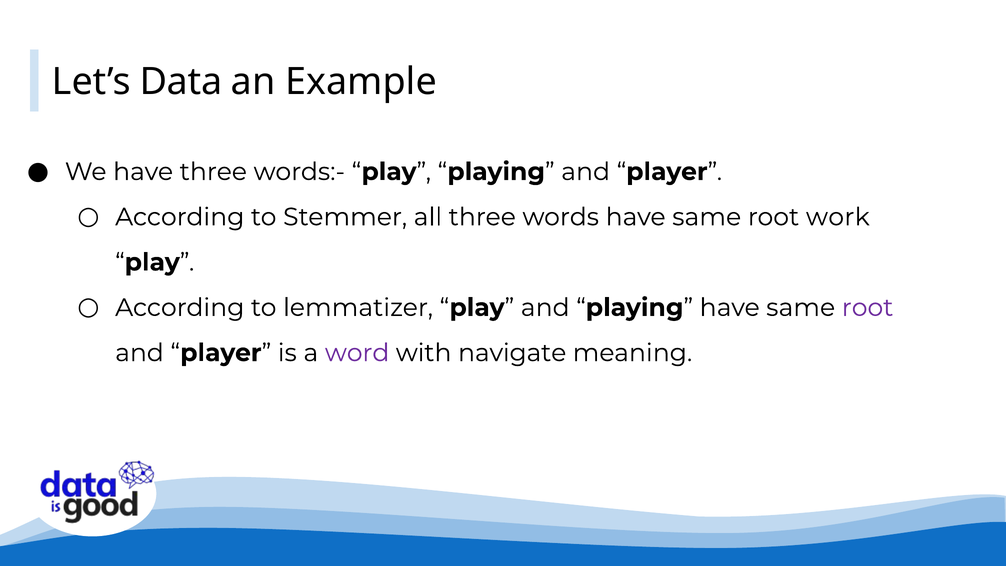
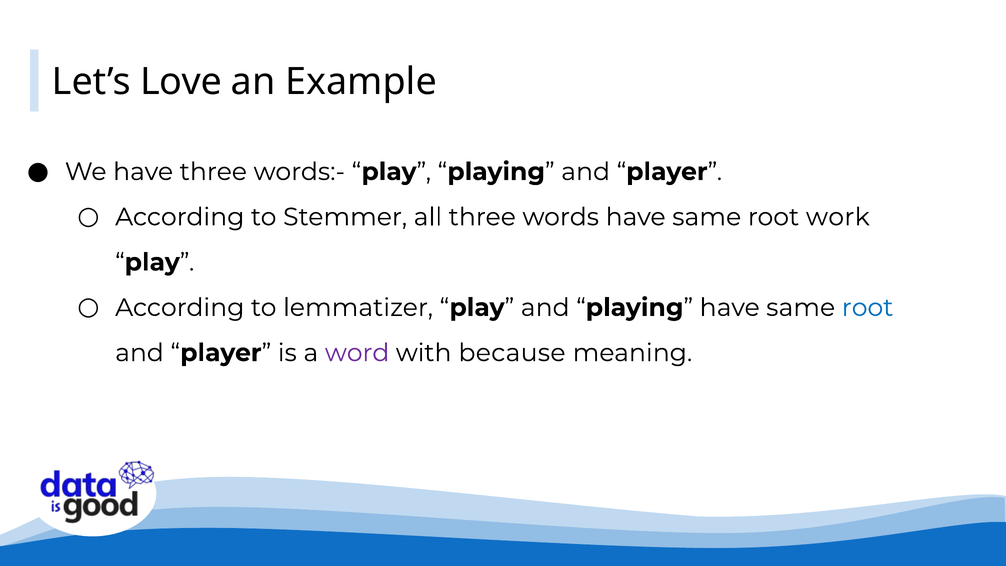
Data: Data -> Love
root at (868, 308) colour: purple -> blue
navigate: navigate -> because
